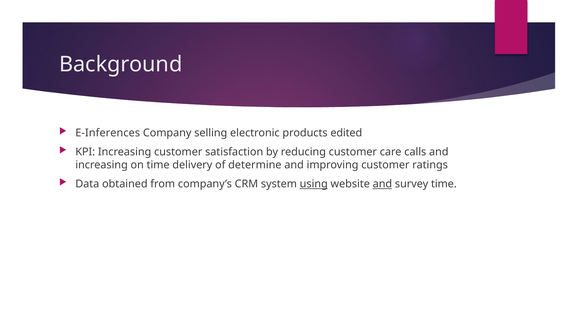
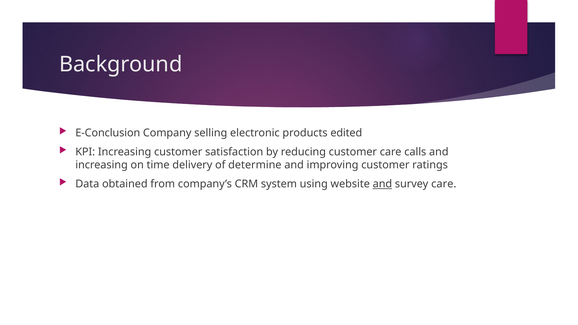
E-Inferences: E-Inferences -> E-Conclusion
using underline: present -> none
survey time: time -> care
